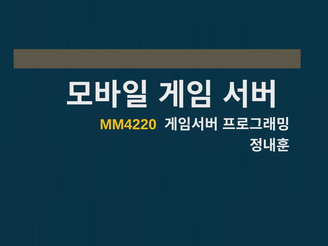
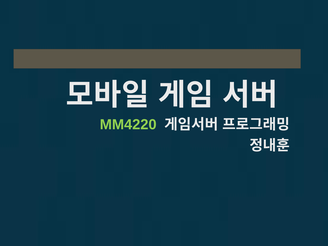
MM4220 colour: yellow -> light green
